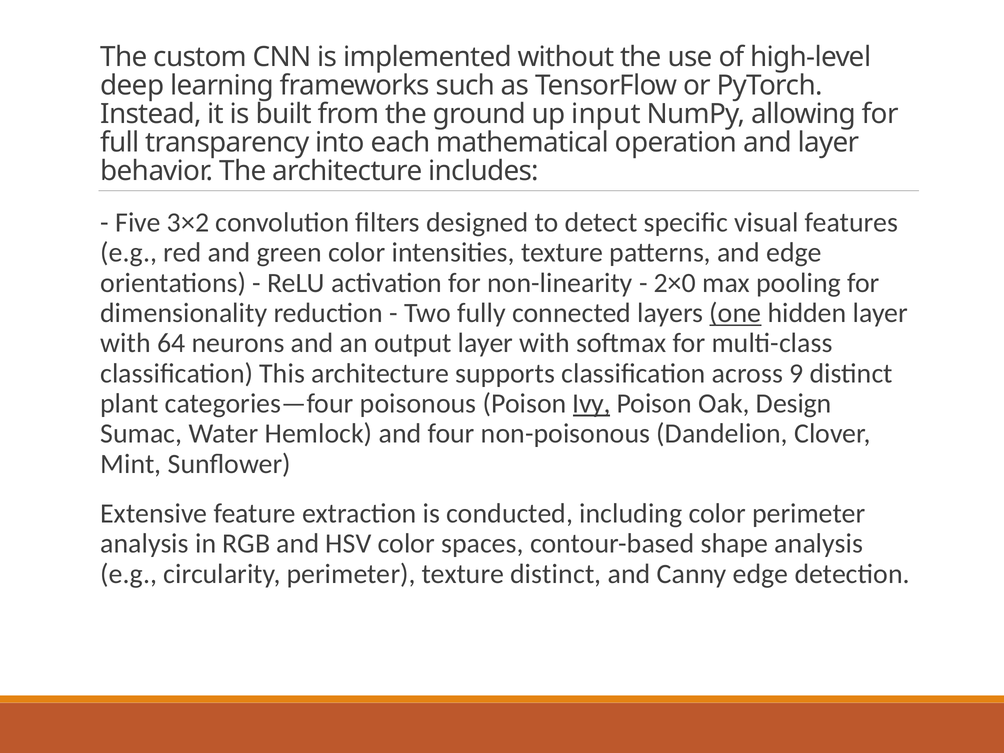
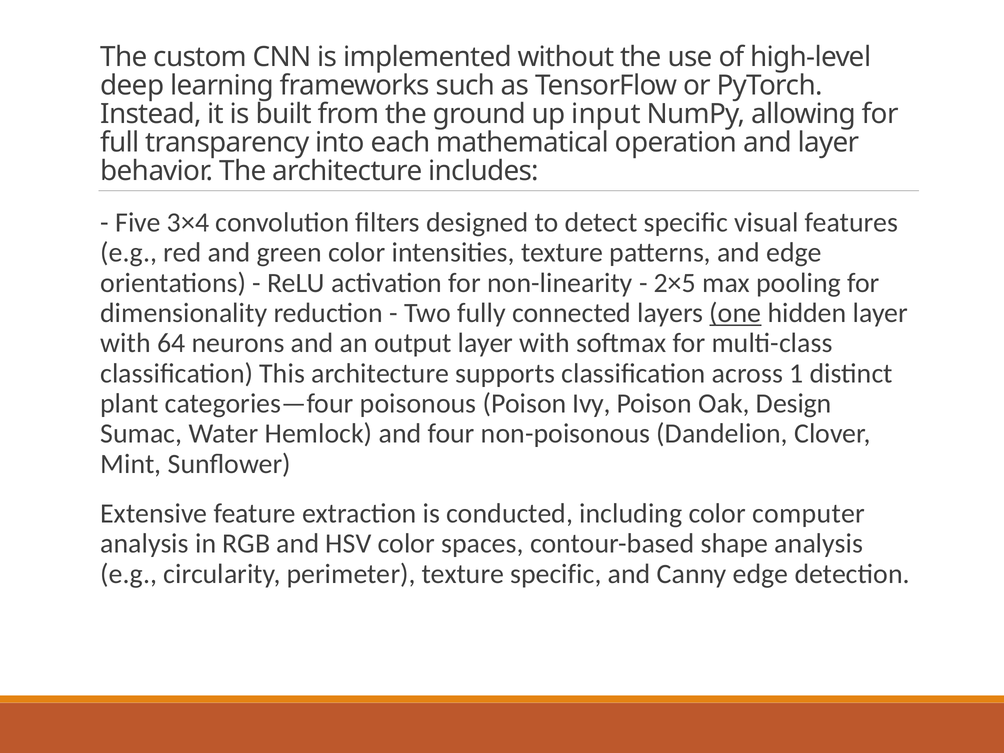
3×2: 3×2 -> 3×4
2×0: 2×0 -> 2×5
9: 9 -> 1
Ivy underline: present -> none
color perimeter: perimeter -> computer
texture distinct: distinct -> specific
